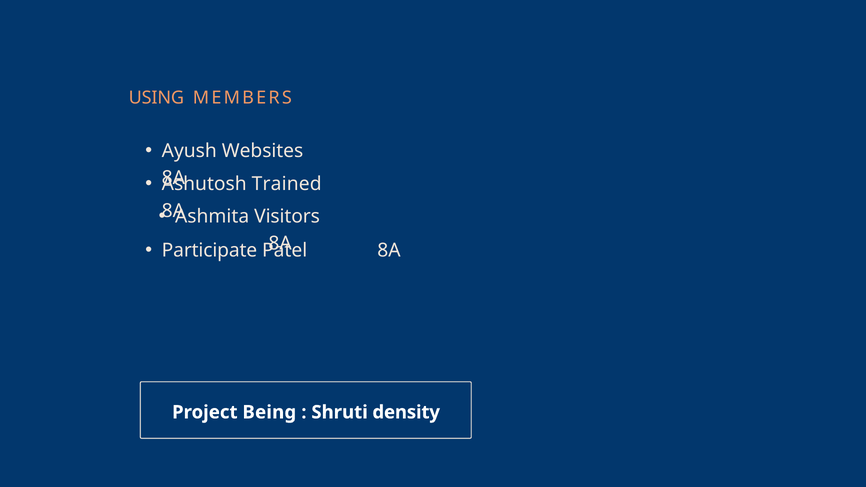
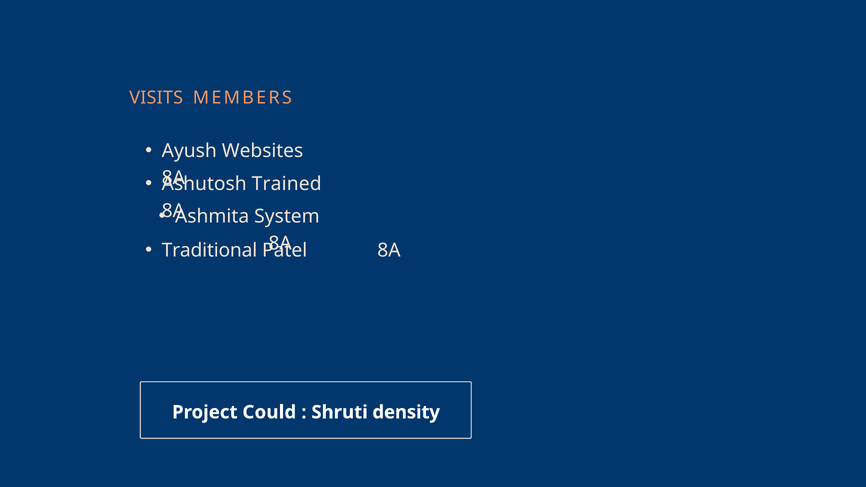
USING: USING -> VISITS
Visitors: Visitors -> System
Participate: Participate -> Traditional
Being: Being -> Could
